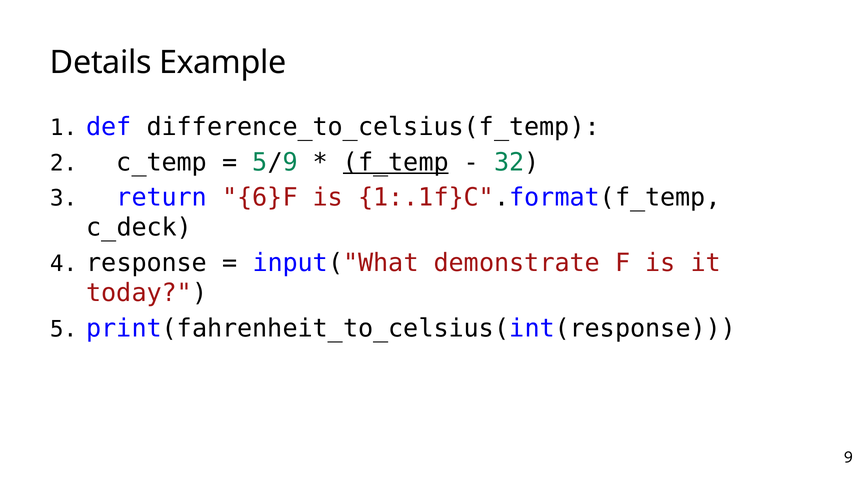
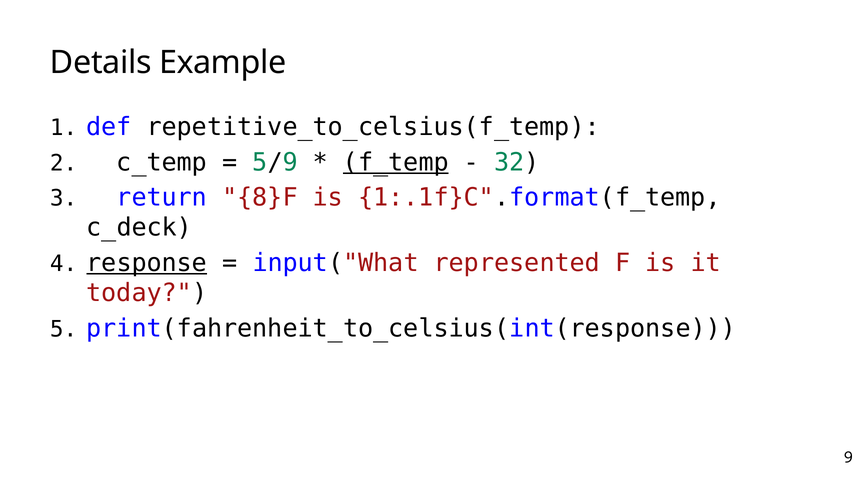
difference_to_celsius(f_temp: difference_to_celsius(f_temp -> repetitive_to_celsius(f_temp
6}F: 6}F -> 8}F
response underline: none -> present
demonstrate: demonstrate -> represented
